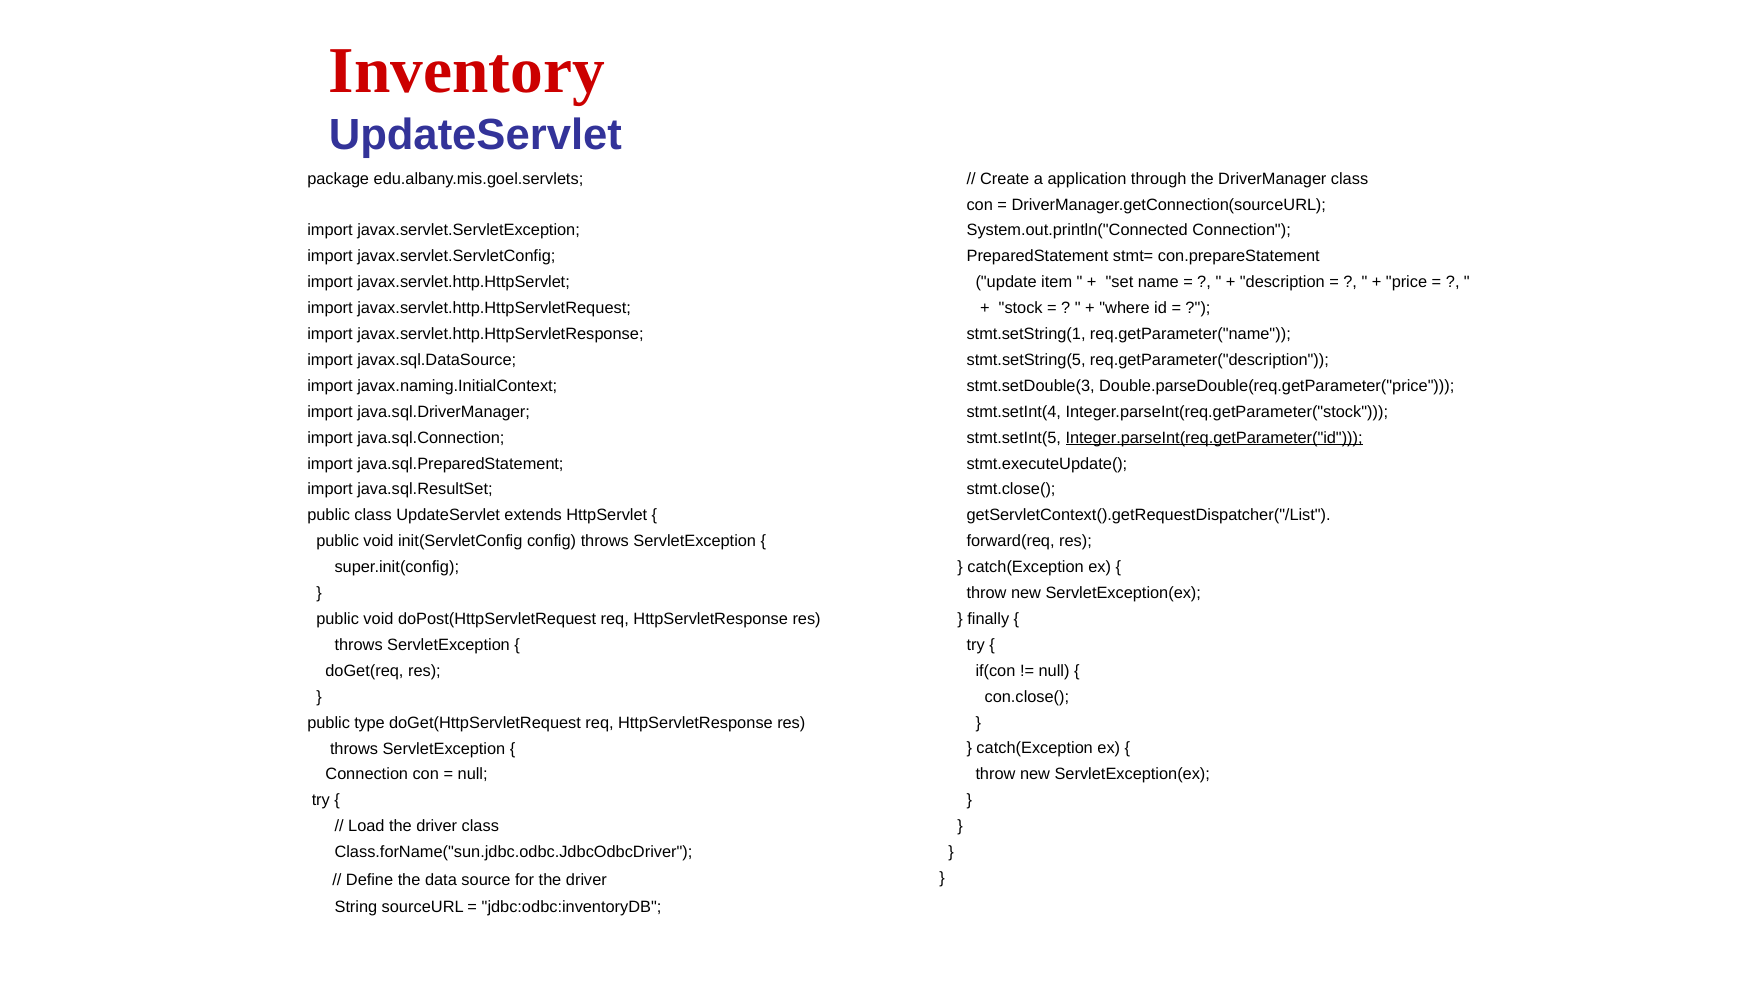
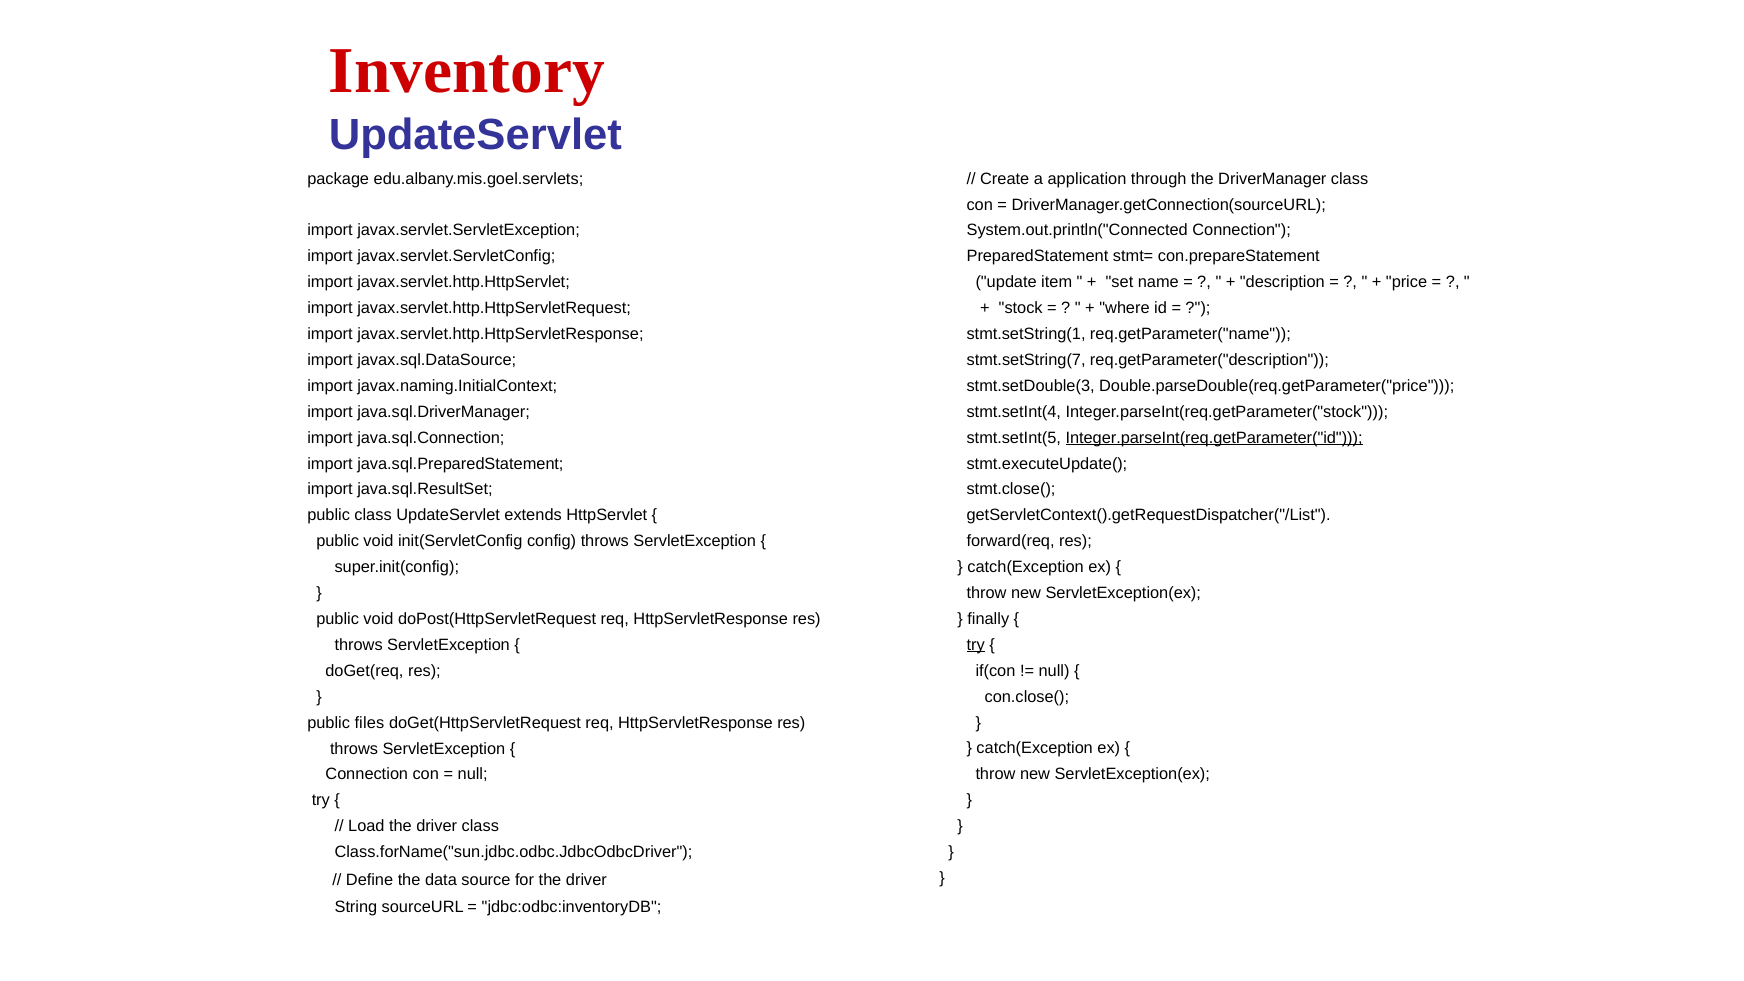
stmt.setString(5: stmt.setString(5 -> stmt.setString(7
try at (976, 645) underline: none -> present
type: type -> files
